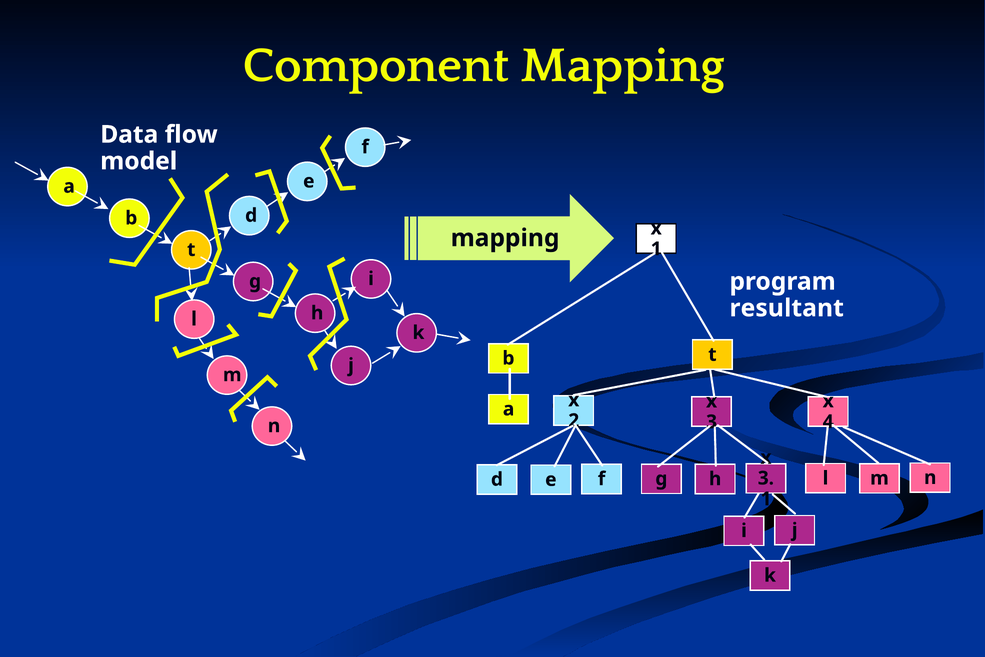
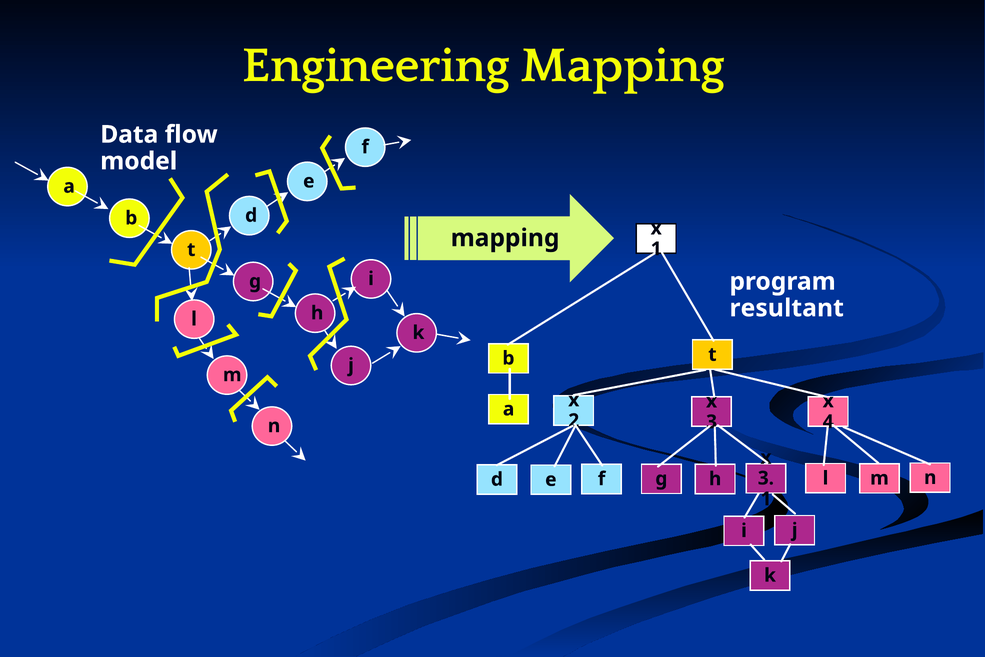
Component: Component -> Engineering
